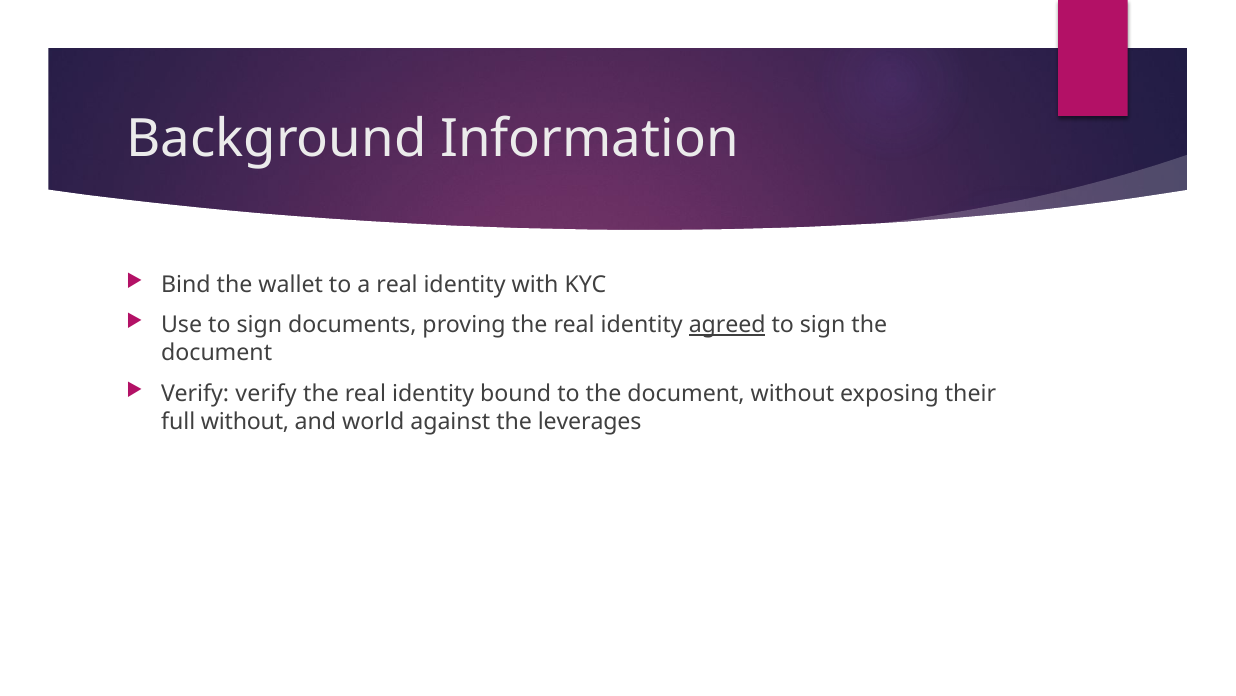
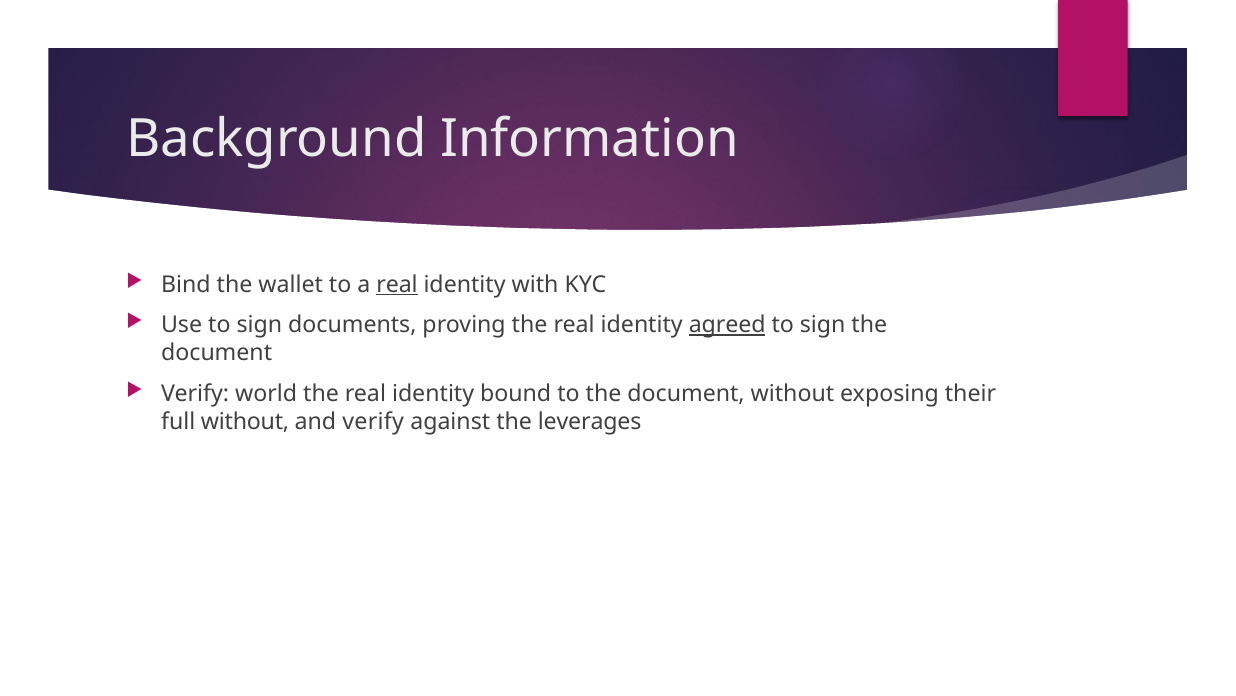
real at (397, 284) underline: none -> present
Verify verify: verify -> world
and world: world -> verify
